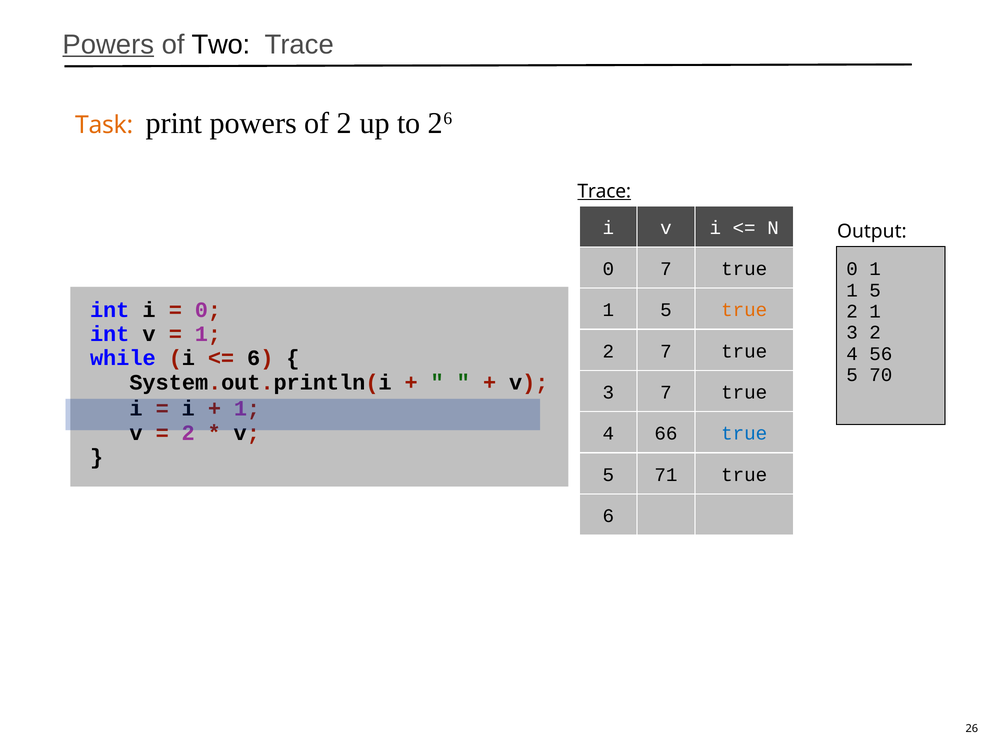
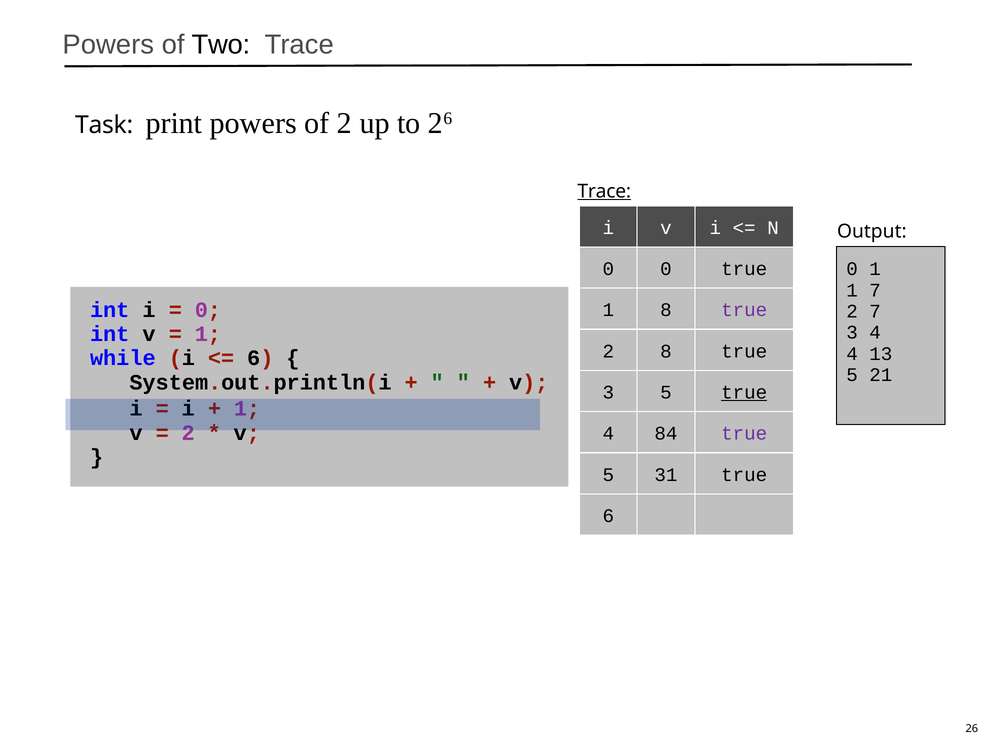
Powers at (108, 44) underline: present -> none
Task colour: orange -> black
0 7: 7 -> 0
5 at (875, 290): 5 -> 7
5 at (666, 310): 5 -> 8
true at (744, 310) colour: orange -> purple
2 1: 1 -> 7
3 2: 2 -> 4
2 7: 7 -> 8
56: 56 -> 13
70: 70 -> 21
3 7: 7 -> 5
true at (744, 392) underline: none -> present
66: 66 -> 84
true at (744, 434) colour: blue -> purple
71: 71 -> 31
